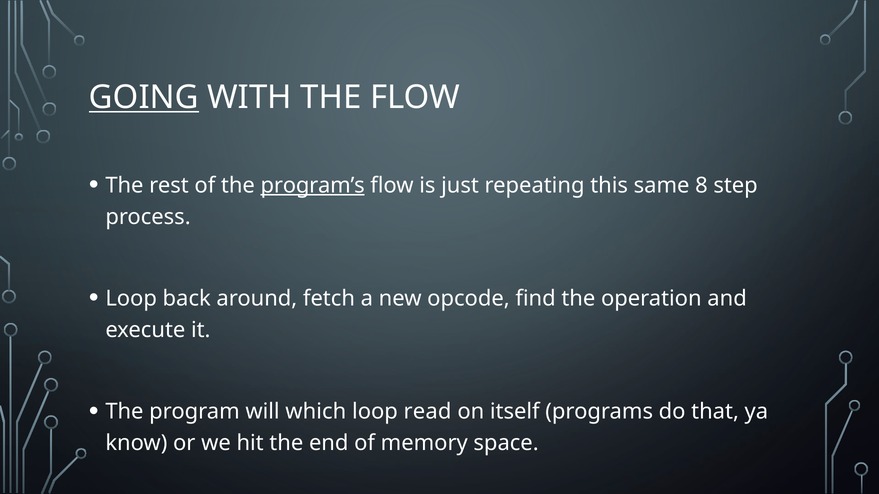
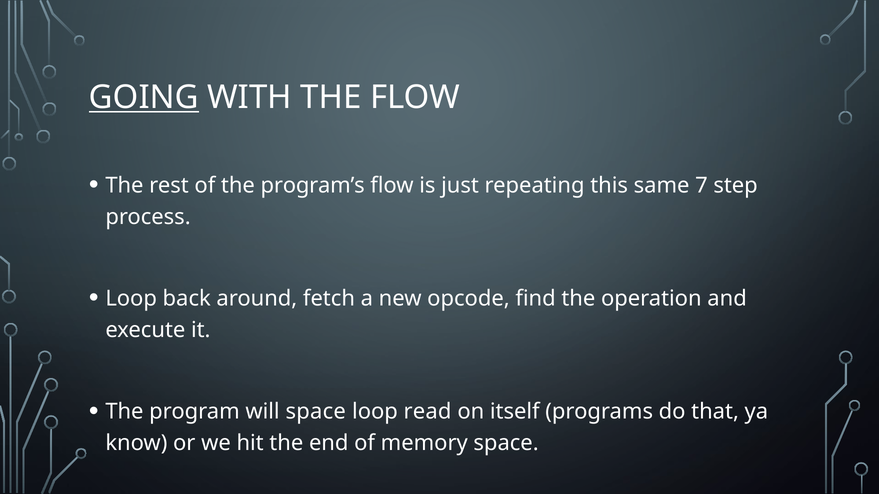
program’s underline: present -> none
8: 8 -> 7
will which: which -> space
